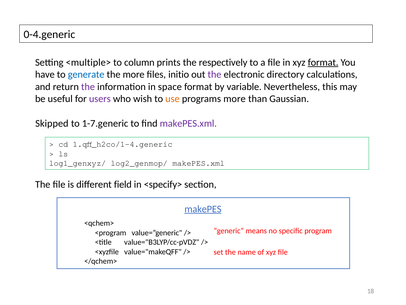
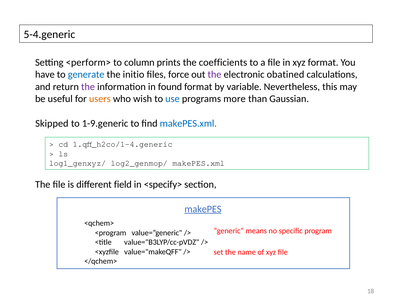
0-4.generic: 0-4.generic -> 5-4.generic
<multiple>: <multiple> -> <perform>
respectively: respectively -> coefficients
format at (323, 62) underline: present -> none
the more: more -> initio
initio: initio -> force
directory: directory -> obatined
space: space -> found
users colour: purple -> orange
use colour: orange -> blue
1-7.generic: 1-7.generic -> 1-9.generic
makePES.xml at (188, 123) colour: purple -> blue
